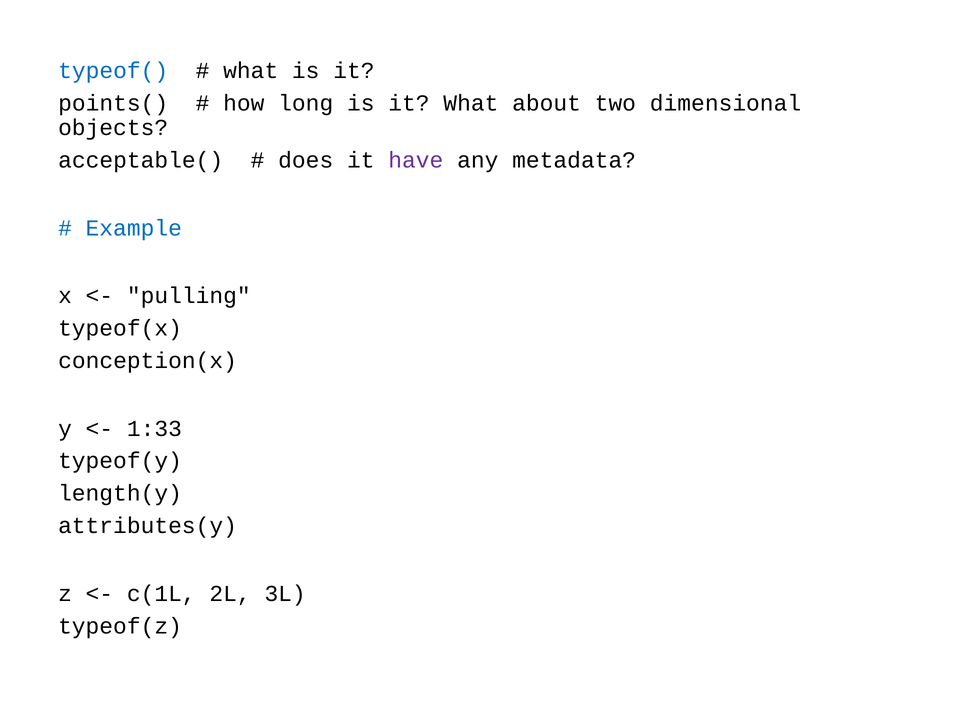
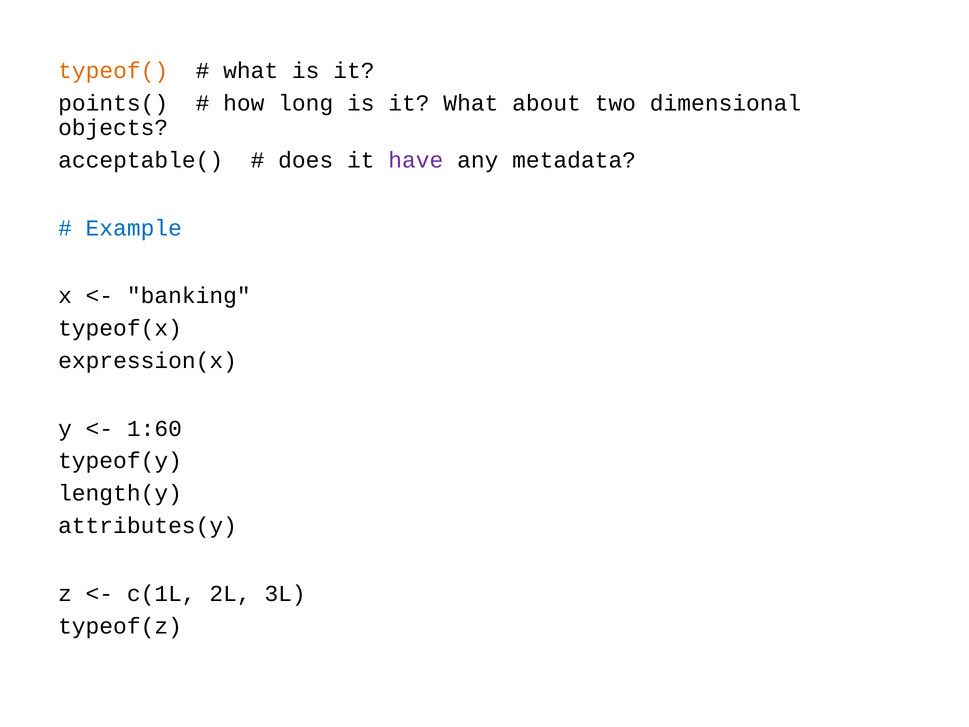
typeof( colour: blue -> orange
pulling: pulling -> banking
conception(x: conception(x -> expression(x
1:33: 1:33 -> 1:60
